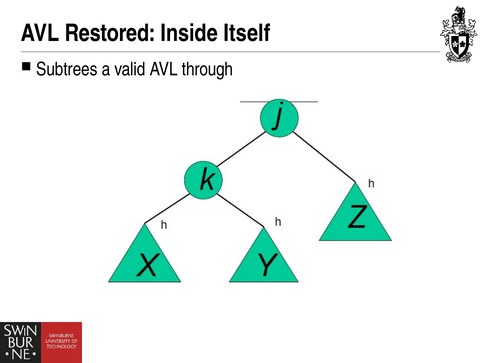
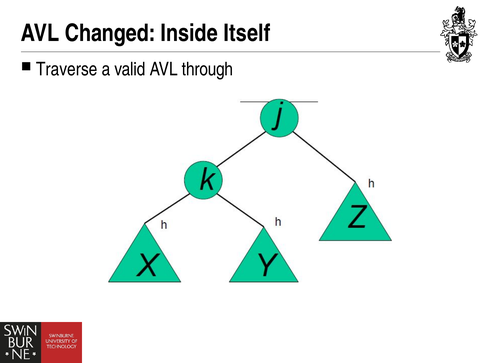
Restored: Restored -> Changed
Subtrees: Subtrees -> Traverse
